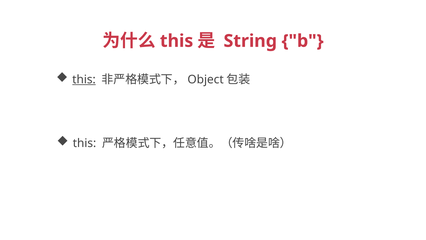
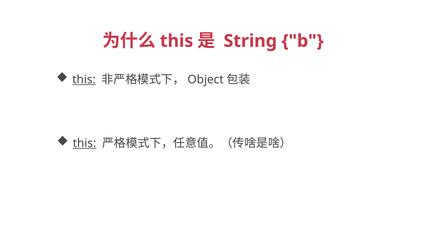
this at (84, 143) underline: none -> present
